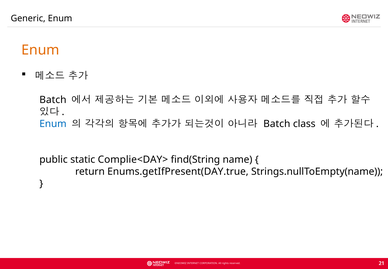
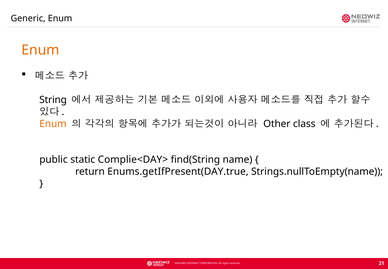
Batch at (53, 100): Batch -> String
Enum at (53, 124) colour: blue -> orange
Batch at (277, 124): Batch -> Other
